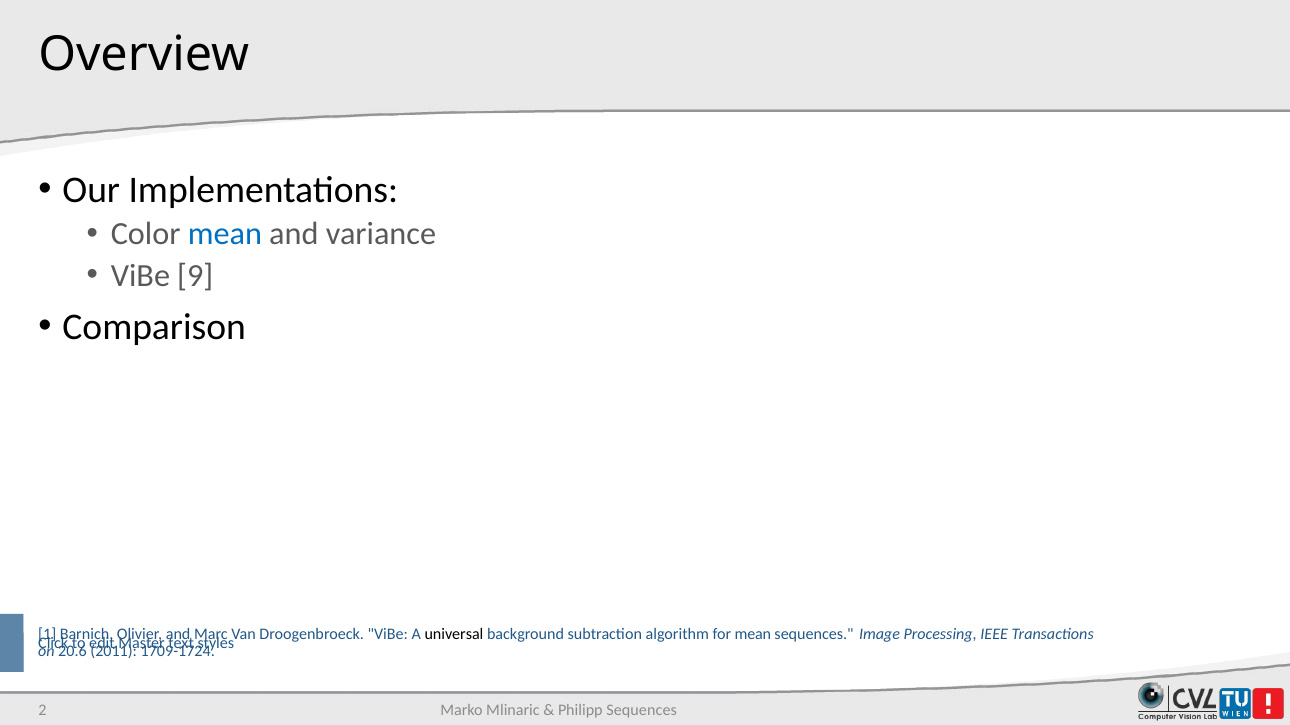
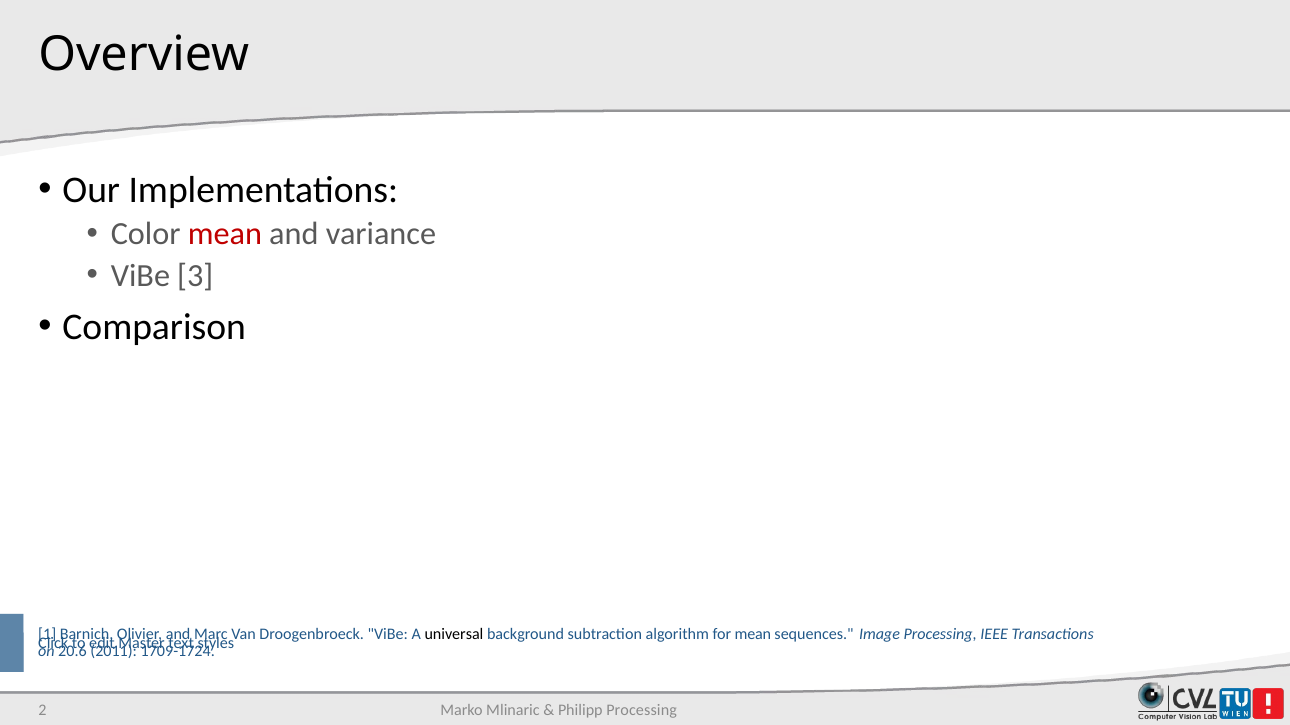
mean at (225, 234) colour: blue -> red
9: 9 -> 3
Philipp Sequences: Sequences -> Processing
